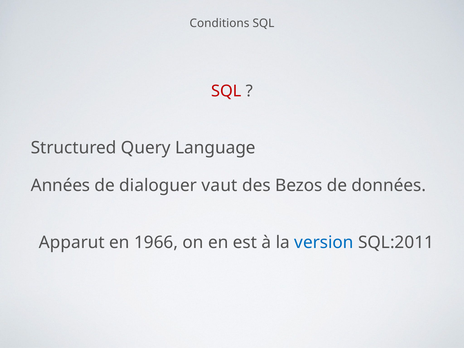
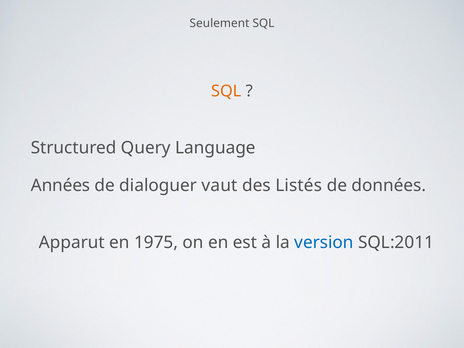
Conditions: Conditions -> Seulement
SQL at (226, 91) colour: red -> orange
Bezos: Bezos -> Listés
1966: 1966 -> 1975
